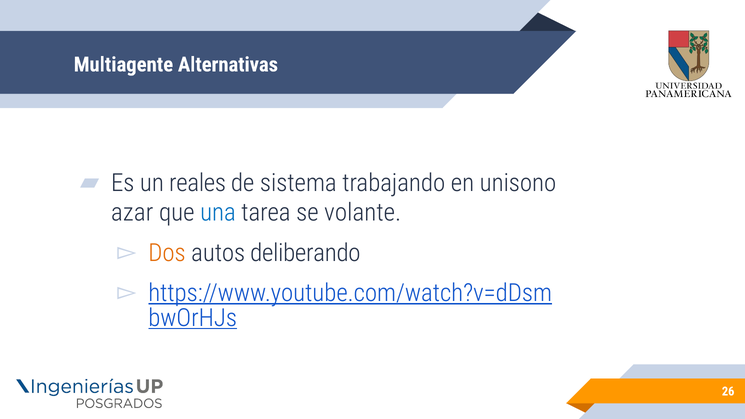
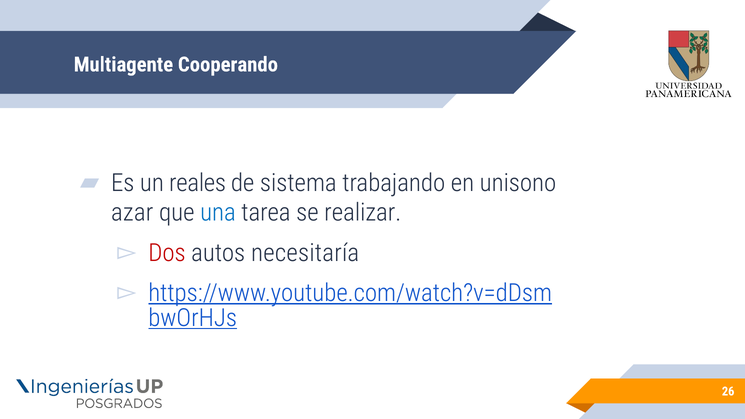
Alternativas: Alternativas -> Cooperando
volante: volante -> realizar
Dos colour: orange -> red
deliberando: deliberando -> necesitaría
